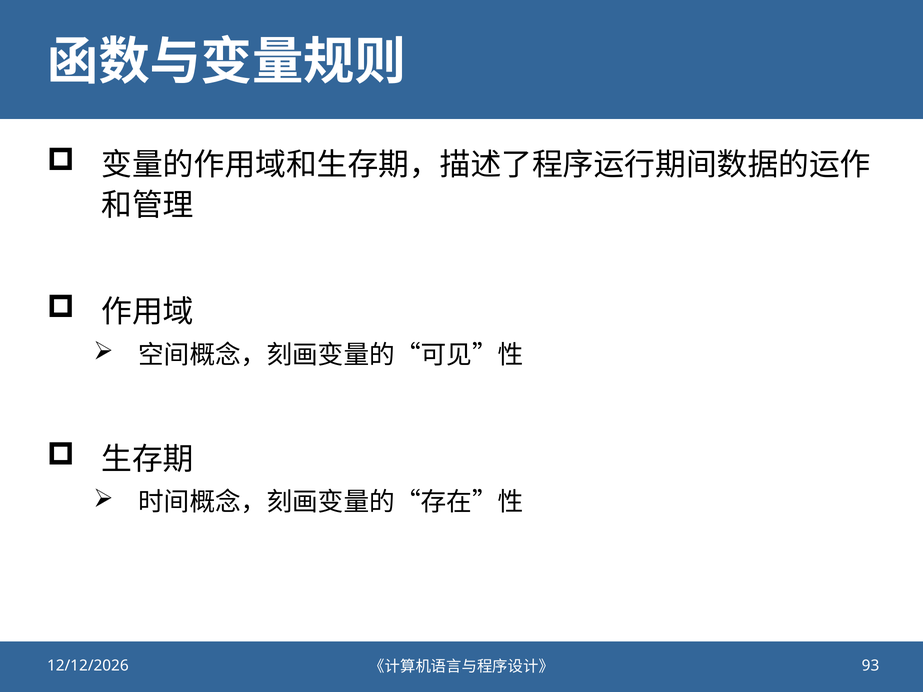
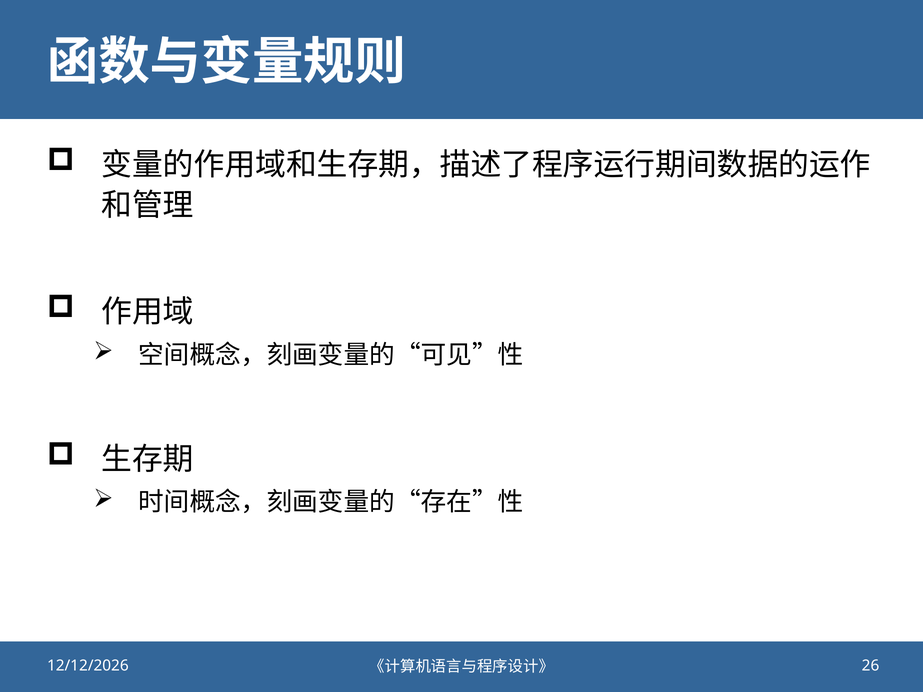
93: 93 -> 26
